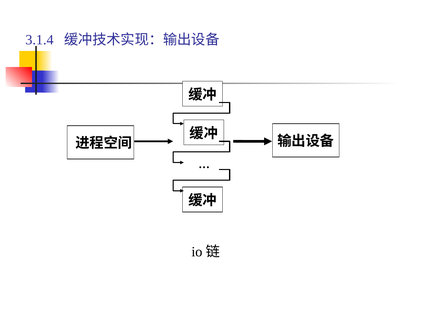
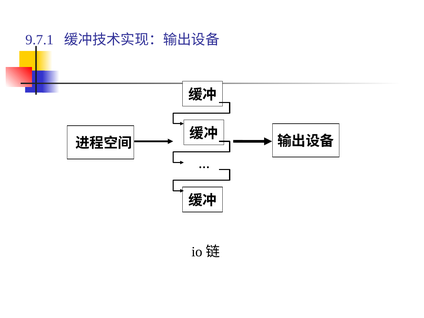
3.1.4: 3.1.4 -> 9.7.1
